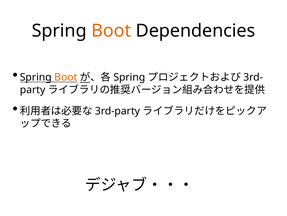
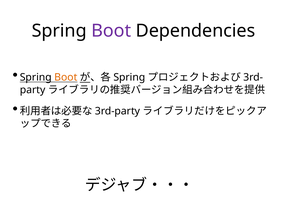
Boot at (111, 31) colour: orange -> purple
